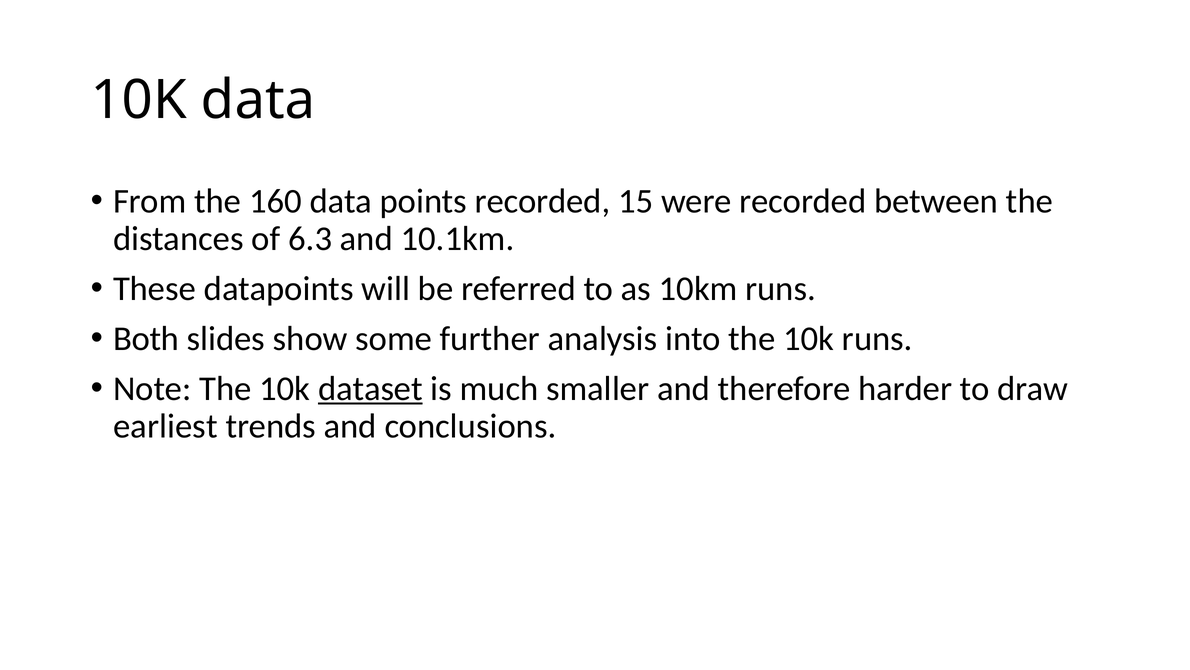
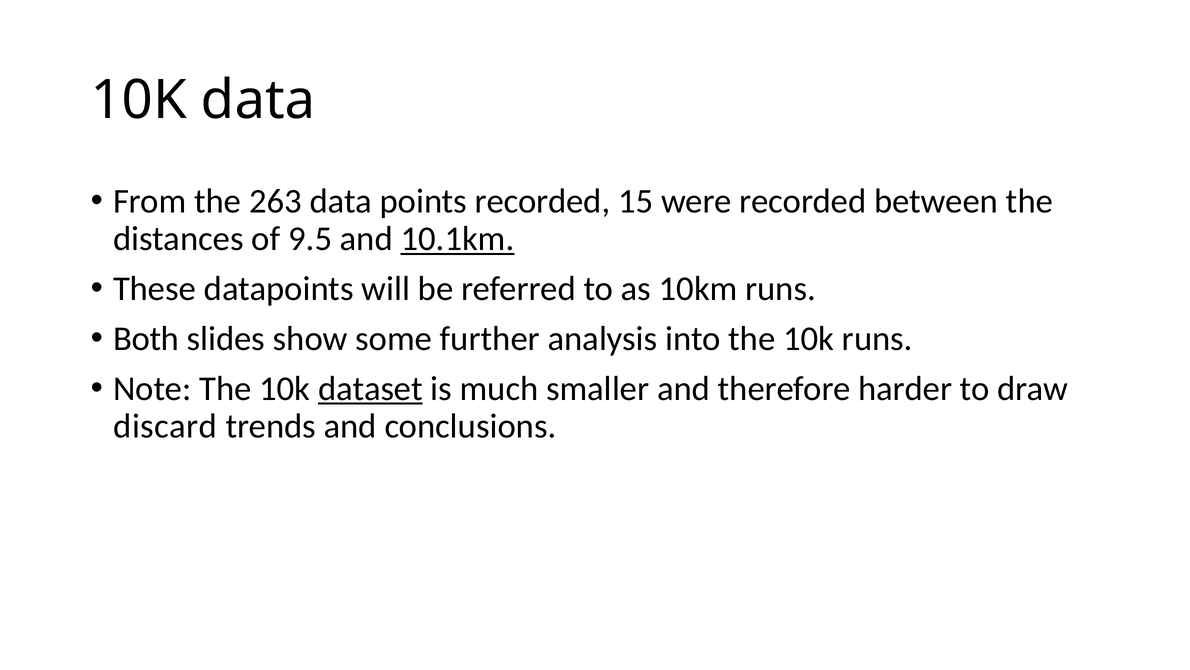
160: 160 -> 263
6.3: 6.3 -> 9.5
10.1km underline: none -> present
earliest: earliest -> discard
